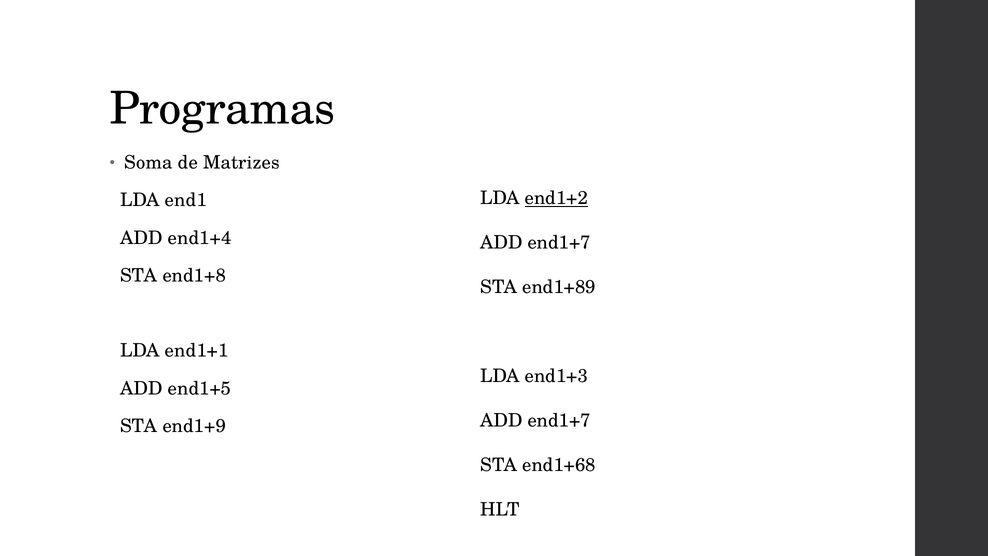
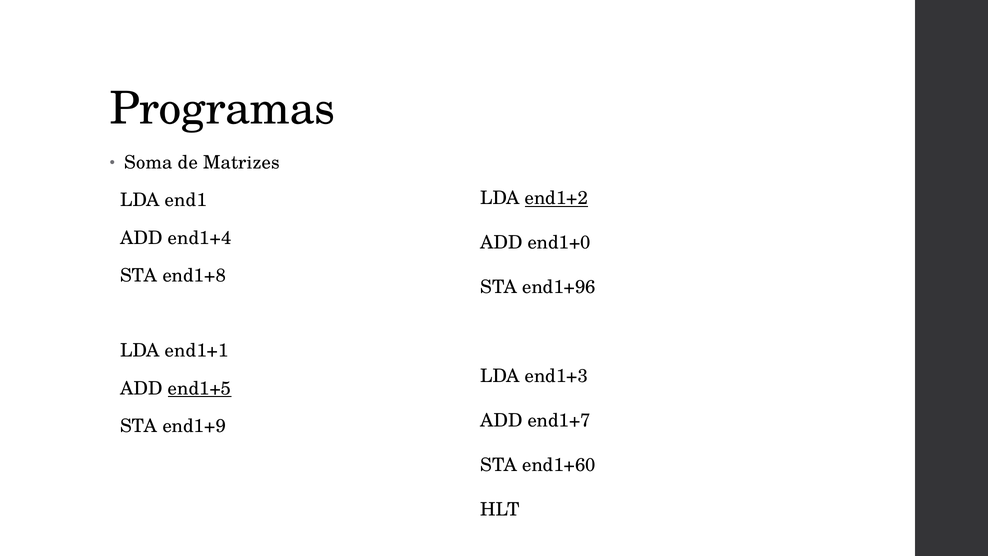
end1+7 at (559, 243): end1+7 -> end1+0
end1+89: end1+89 -> end1+96
end1+5 underline: none -> present
end1+68: end1+68 -> end1+60
